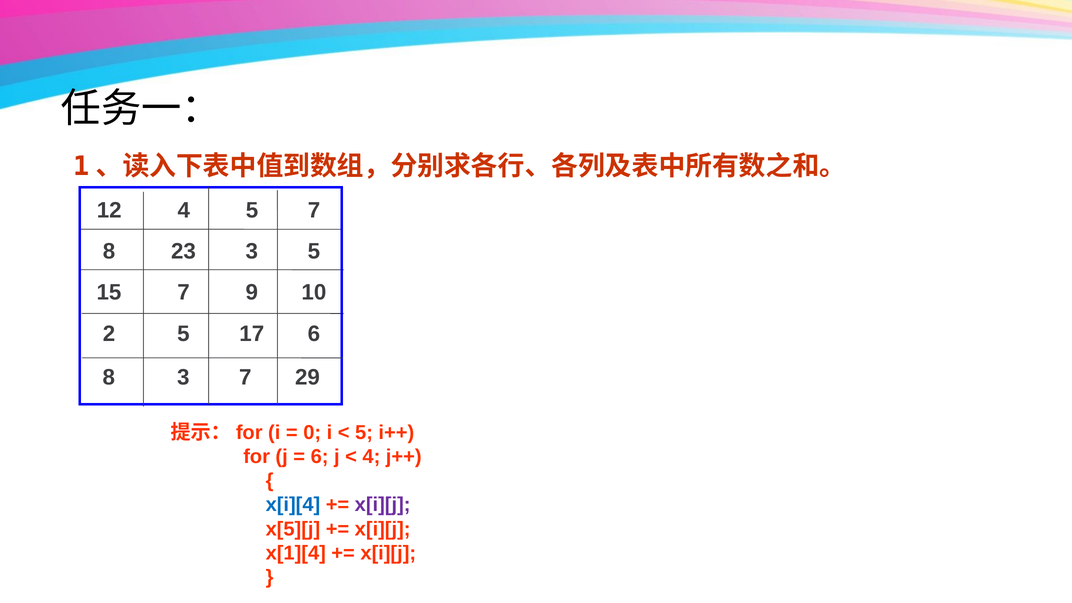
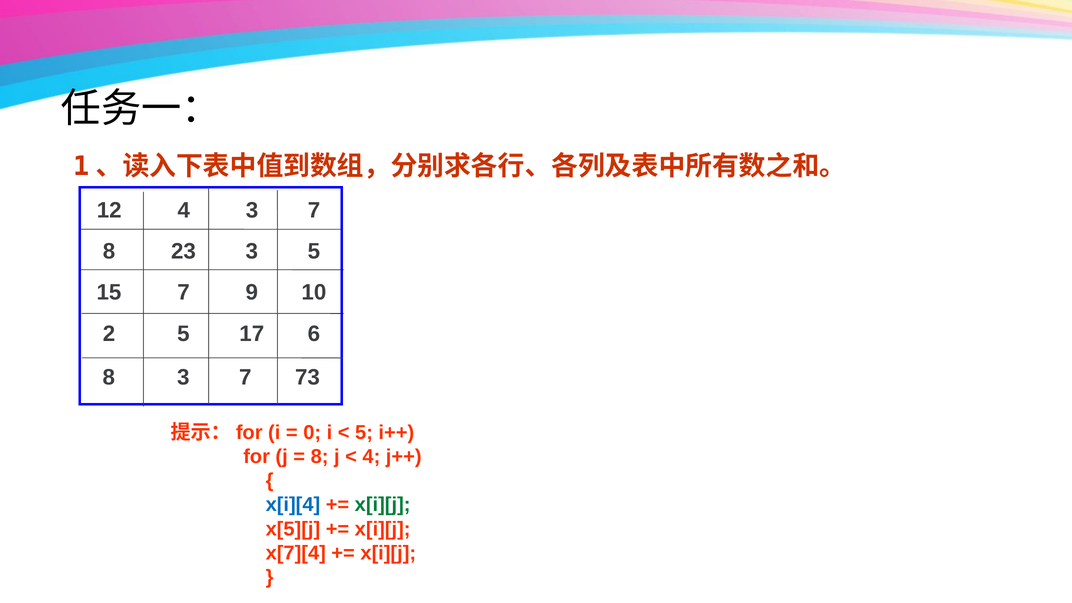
4 5: 5 -> 3
29: 29 -> 73
6 at (320, 457): 6 -> 8
x[i][j at (383, 505) colour: purple -> green
x[1][4: x[1][4 -> x[7][4
